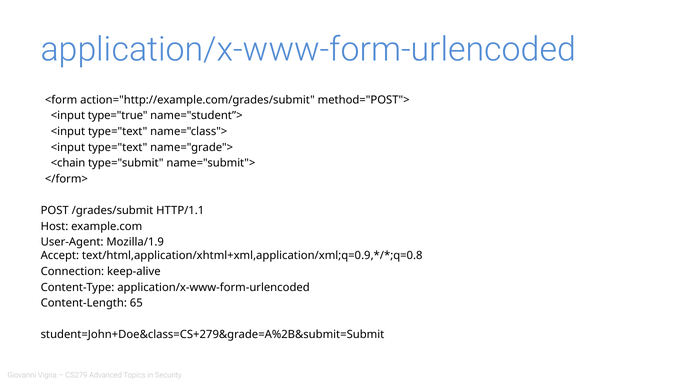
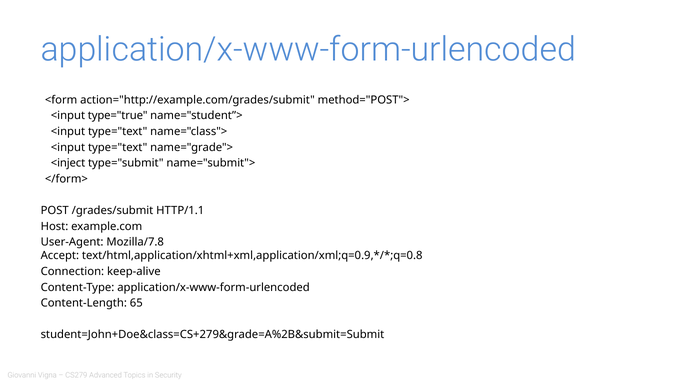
<chain: <chain -> <inject
Mozilla/1.9: Mozilla/1.9 -> Mozilla/7.8
